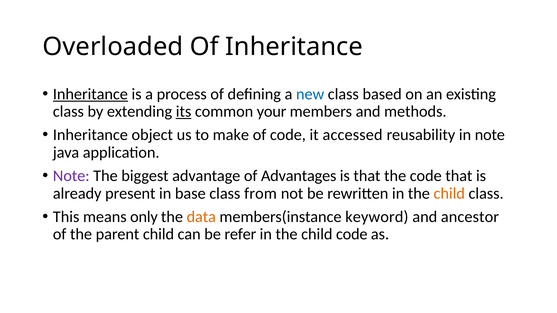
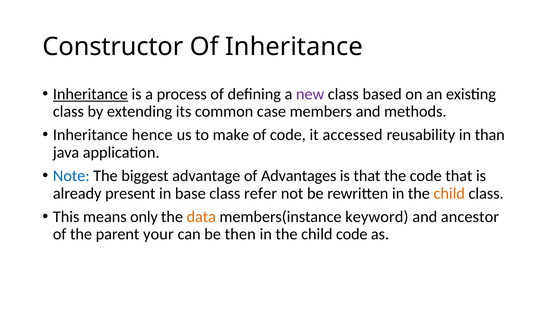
Overloaded: Overloaded -> Constructor
new colour: blue -> purple
its underline: present -> none
your: your -> case
object: object -> hence
in note: note -> than
Note at (71, 176) colour: purple -> blue
from: from -> refer
parent child: child -> your
refer: refer -> then
